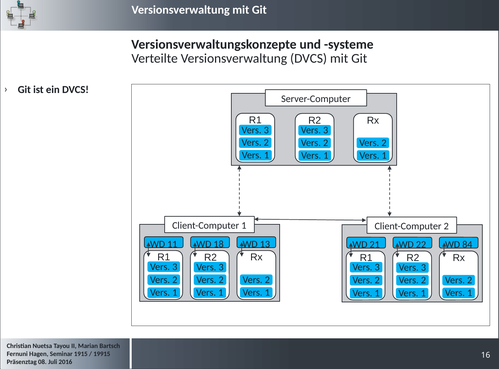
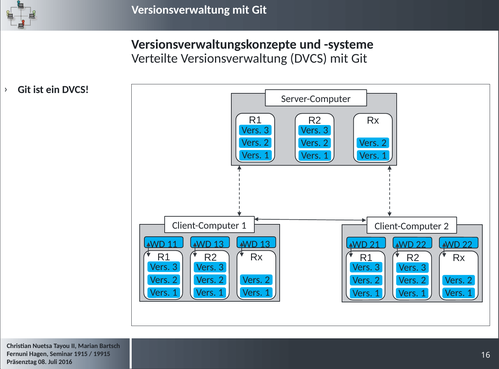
11 WD 18: 18 -> 13
22 WD 84: 84 -> 22
